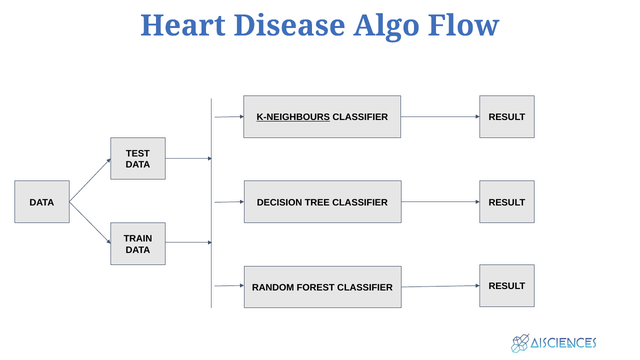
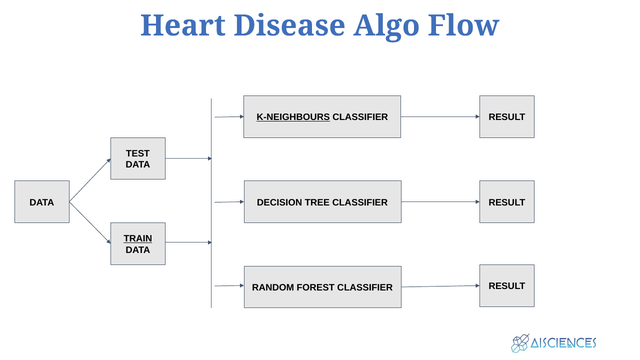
TRAIN underline: none -> present
